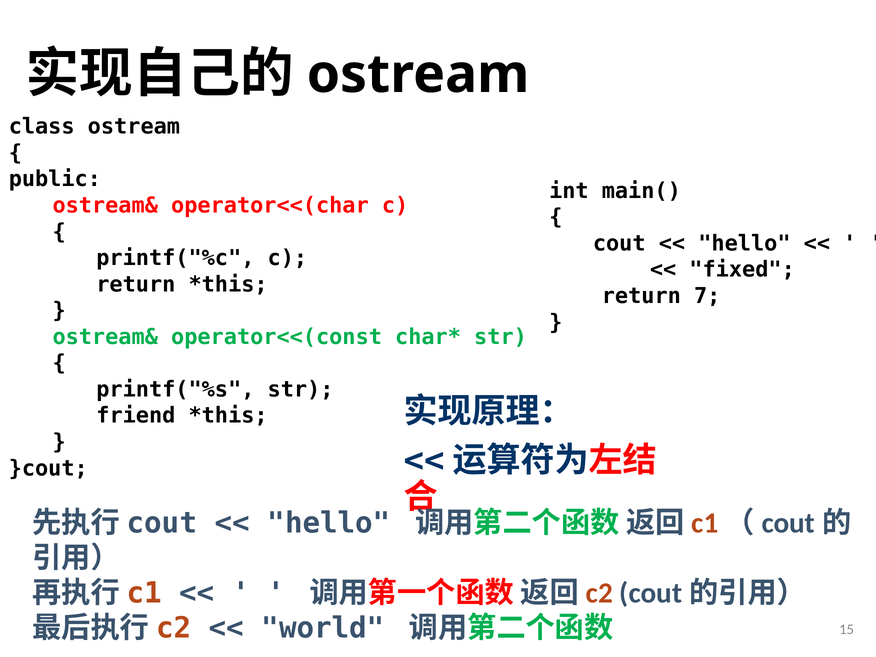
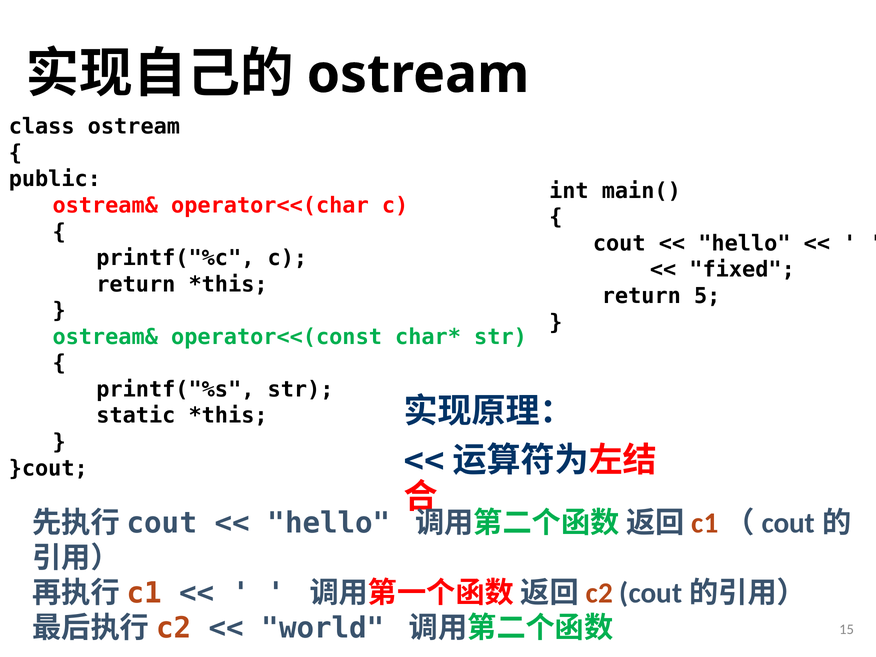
7: 7 -> 5
friend: friend -> static
